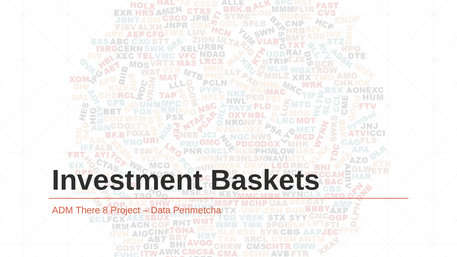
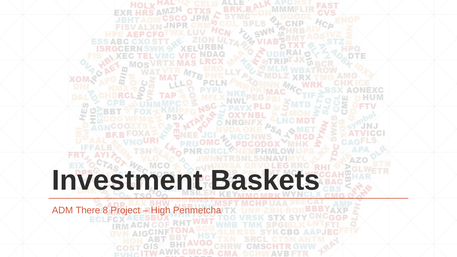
Data: Data -> High
